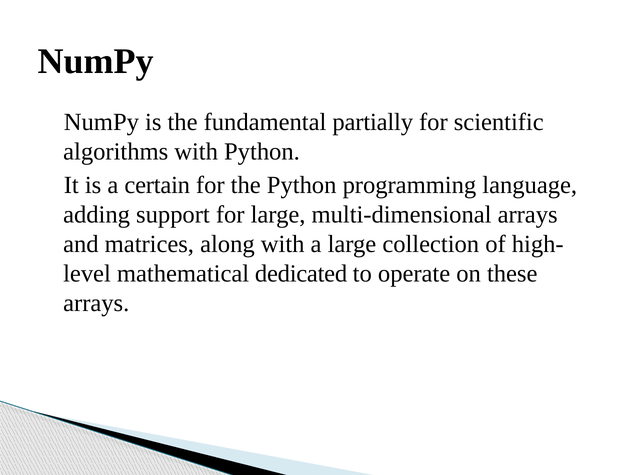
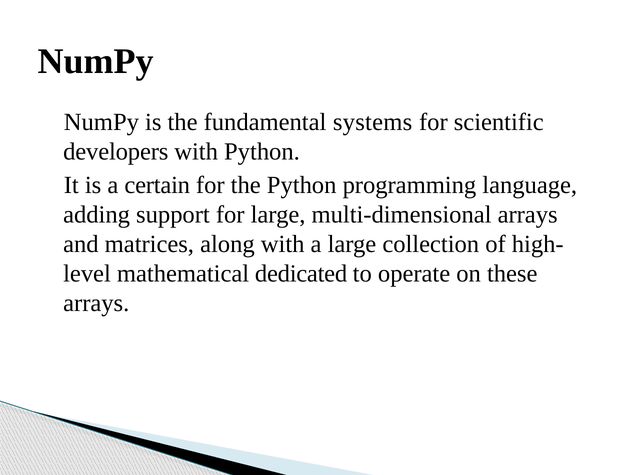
partially: partially -> systems
algorithms: algorithms -> developers
